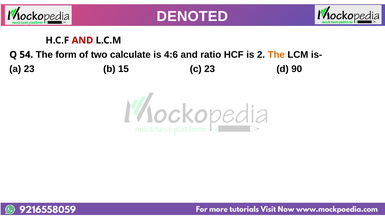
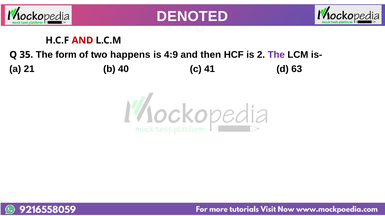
54: 54 -> 35
calculate: calculate -> happens
4:6: 4:6 -> 4:9
ratio: ratio -> then
The at (276, 55) colour: orange -> purple
a 23: 23 -> 21
15: 15 -> 40
c 23: 23 -> 41
90: 90 -> 63
